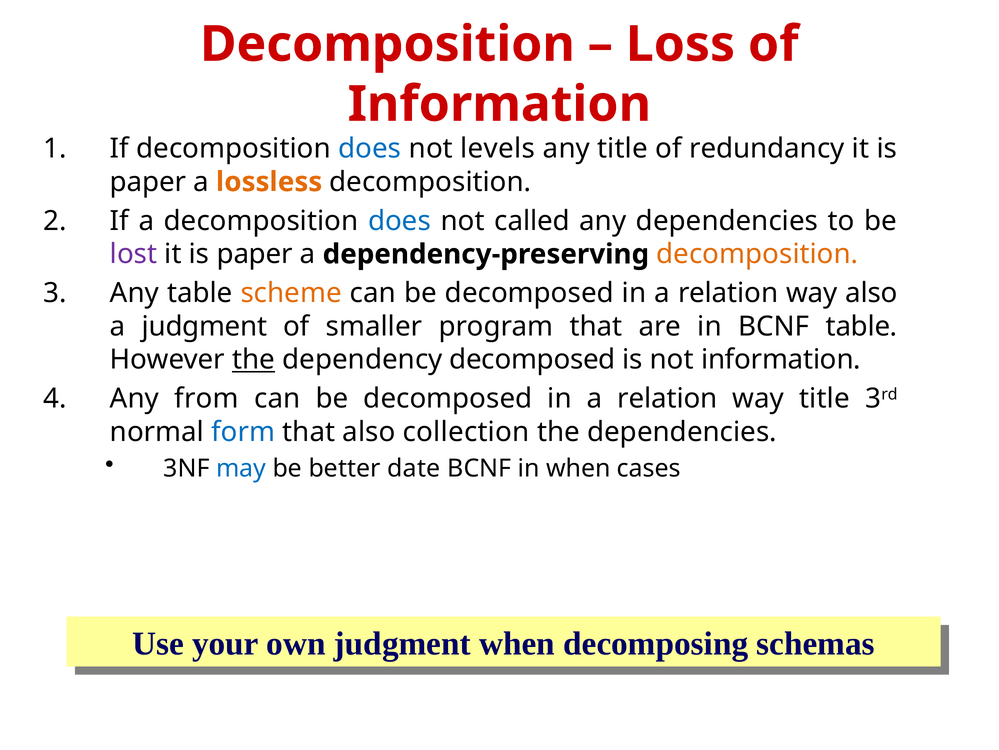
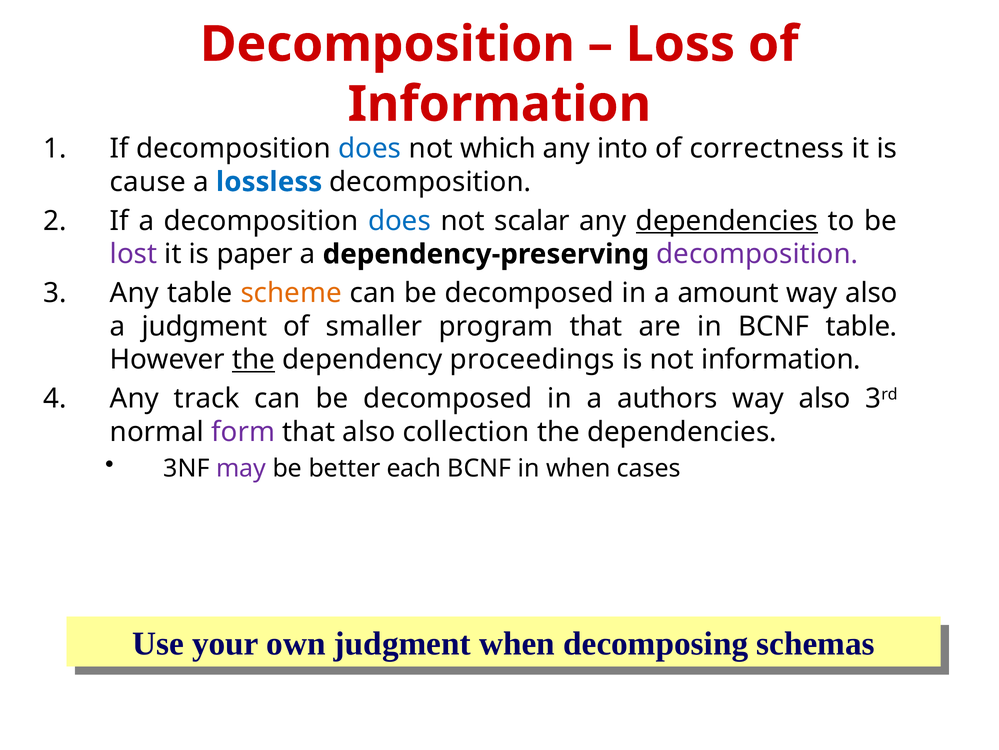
levels: levels -> which
any title: title -> into
redundancy: redundancy -> correctness
paper at (148, 182): paper -> cause
lossless colour: orange -> blue
called: called -> scalar
dependencies at (727, 221) underline: none -> present
decomposition at (757, 254) colour: orange -> purple
relation at (728, 293): relation -> amount
dependency decomposed: decomposed -> proceedings
from: from -> track
relation at (667, 398): relation -> authors
title at (824, 398): title -> also
form colour: blue -> purple
may colour: blue -> purple
date: date -> each
